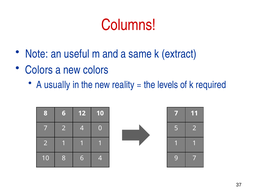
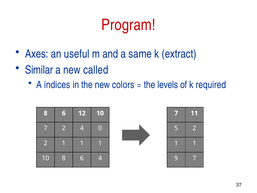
Columns: Columns -> Program
Note: Note -> Axes
Colors at (39, 70): Colors -> Similar
new colors: colors -> called
usually: usually -> indices
reality: reality -> colors
